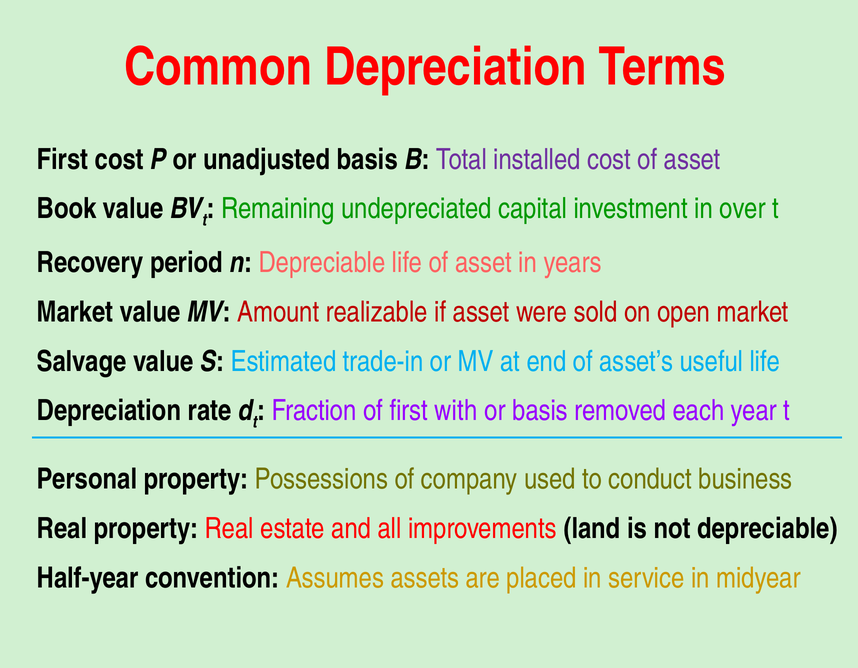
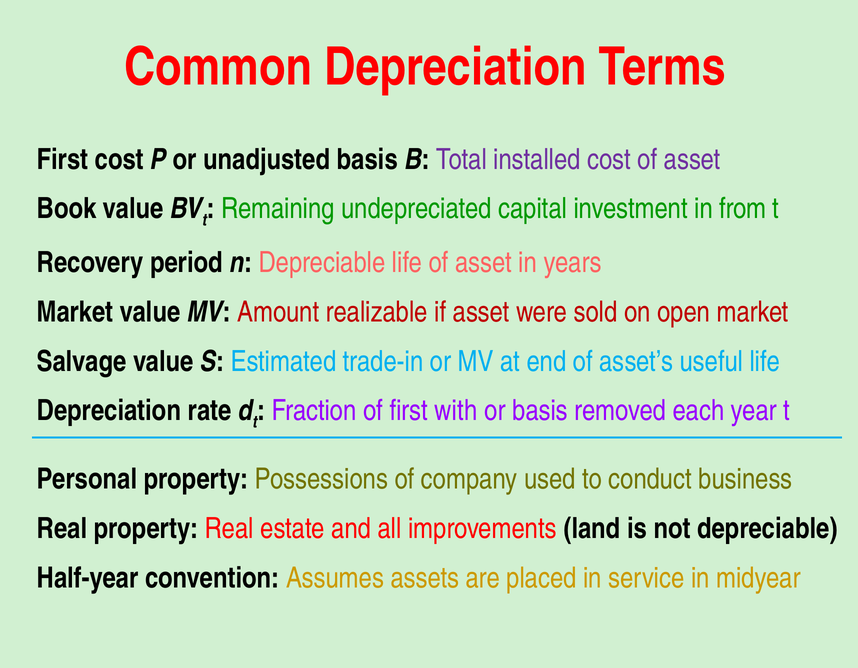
over: over -> from
